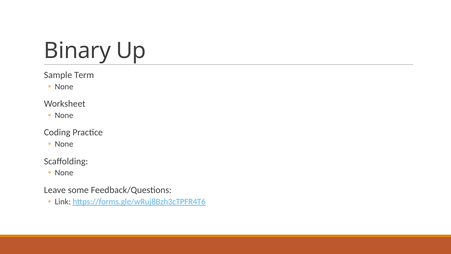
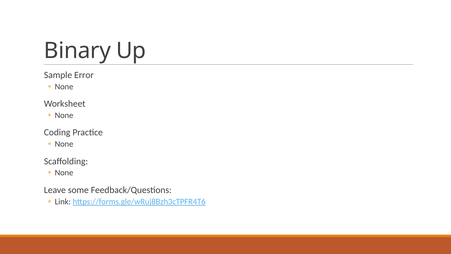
Term: Term -> Error
